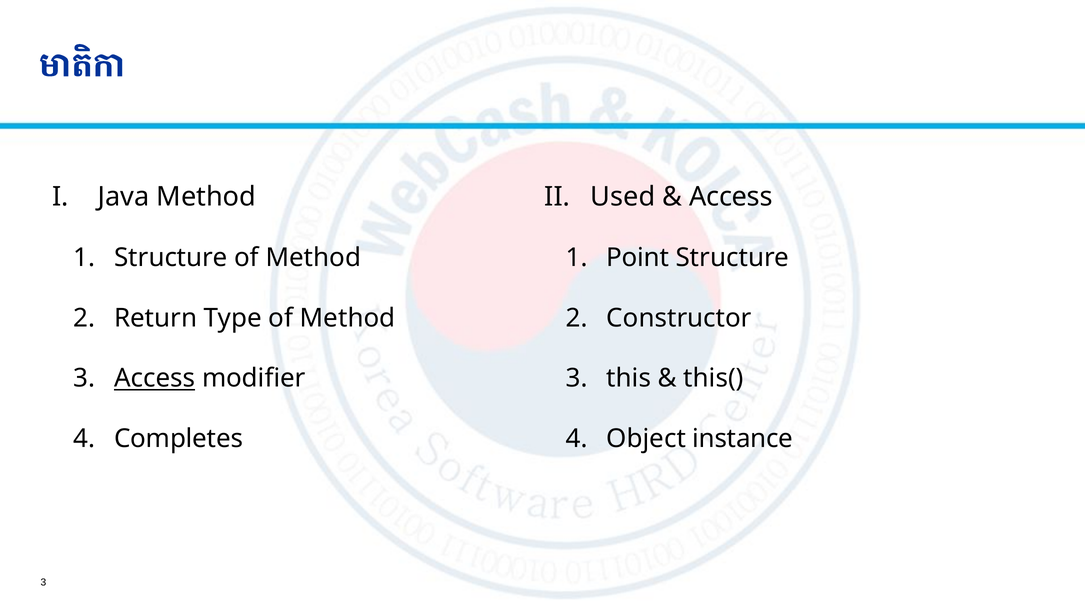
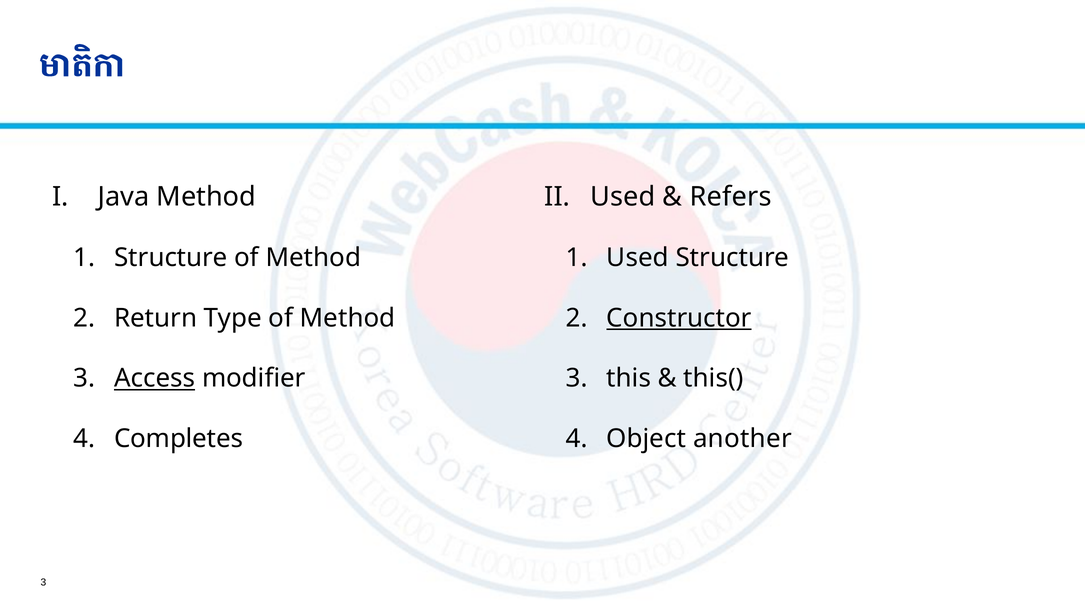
Access at (731, 196): Access -> Refers
Point at (638, 257): Point -> Used
Constructor underline: none -> present
instance: instance -> another
